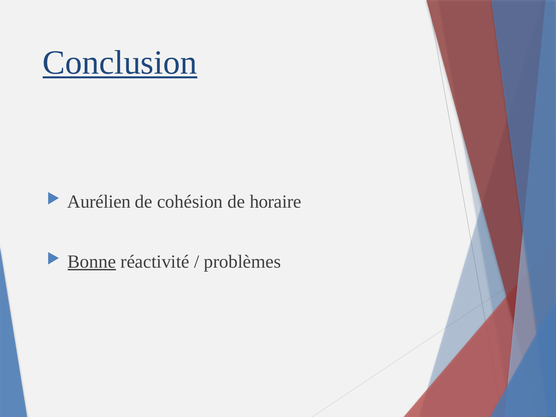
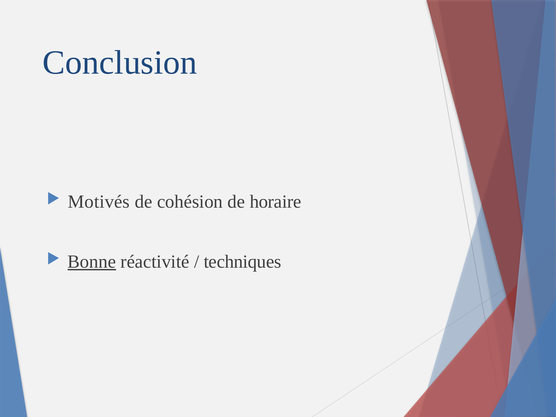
Conclusion underline: present -> none
Aurélien: Aurélien -> Motivés
problèmes: problèmes -> techniques
